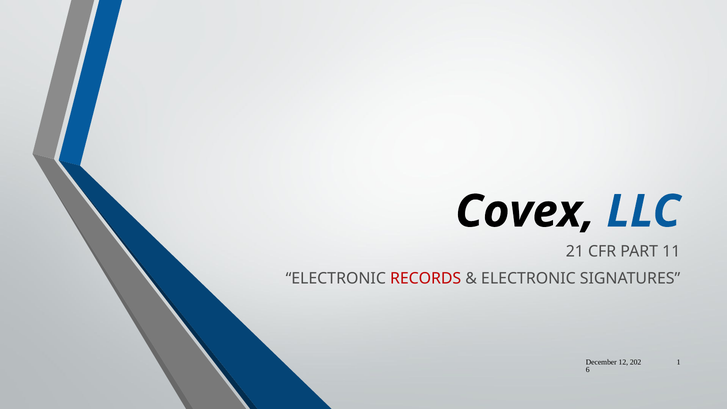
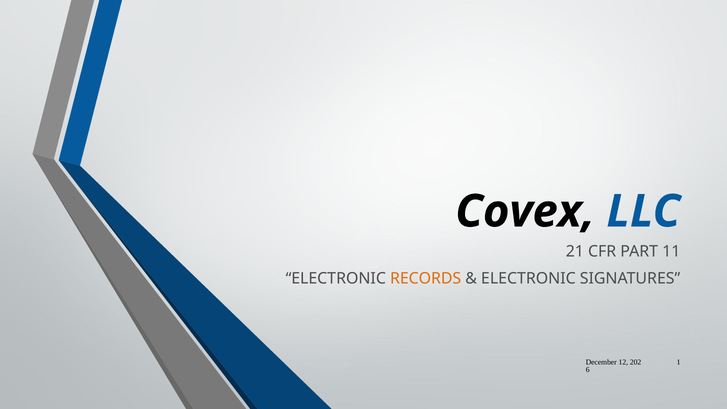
RECORDS colour: red -> orange
